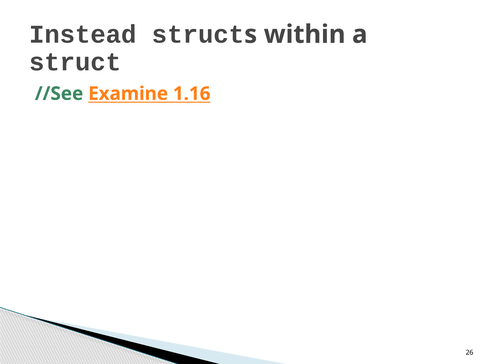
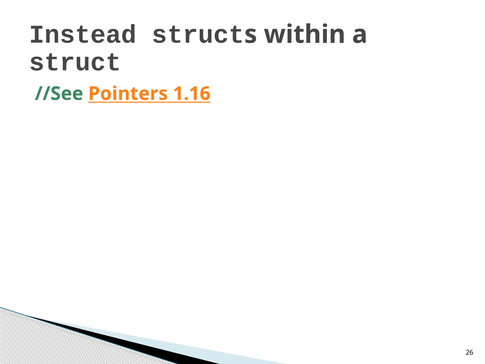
Examine: Examine -> Pointers
